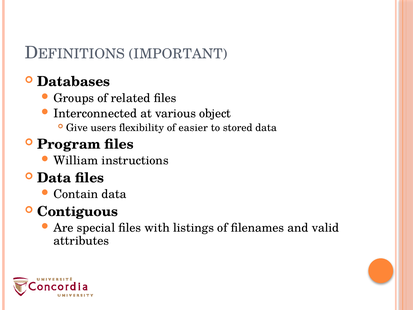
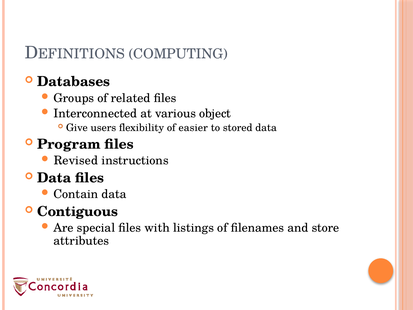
IMPORTANT: IMPORTANT -> COMPUTING
William: William -> Revised
valid: valid -> store
